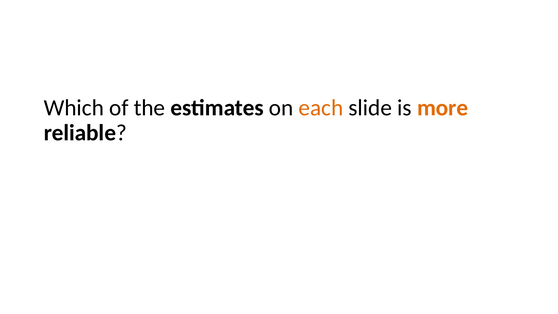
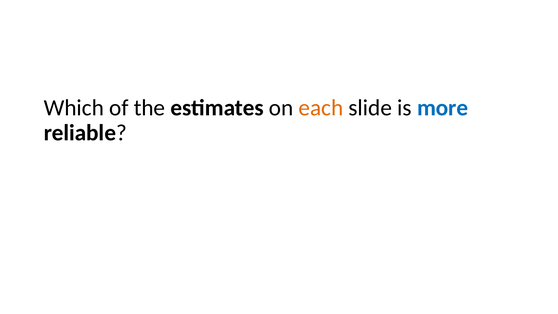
more colour: orange -> blue
